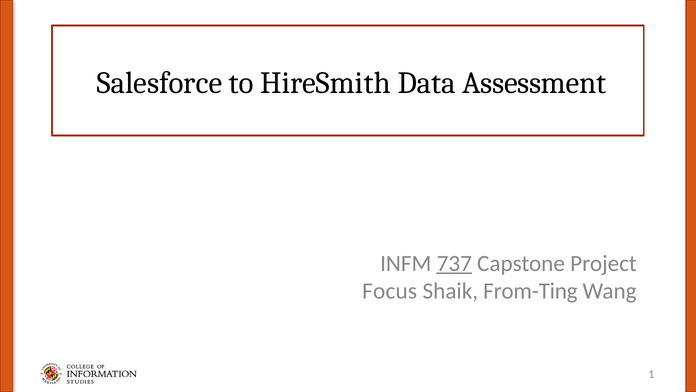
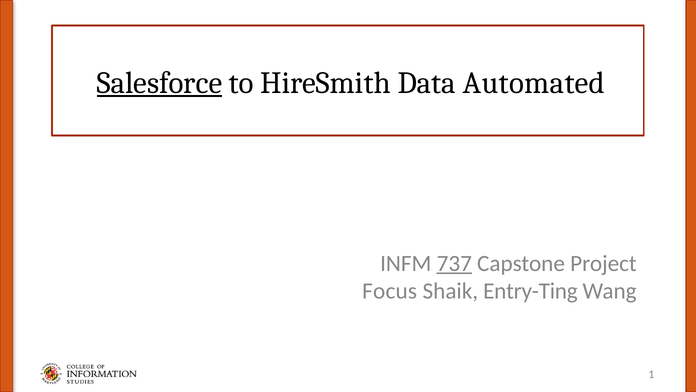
Salesforce underline: none -> present
Assessment: Assessment -> Automated
From-Ting: From-Ting -> Entry-Ting
